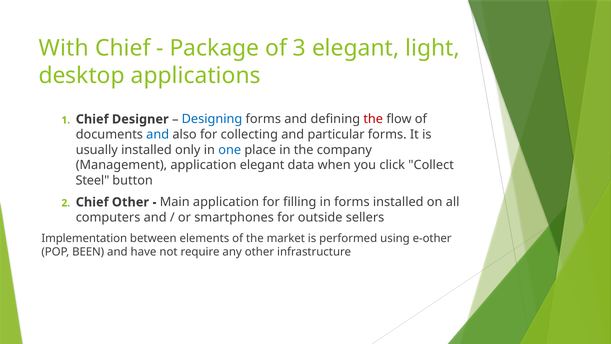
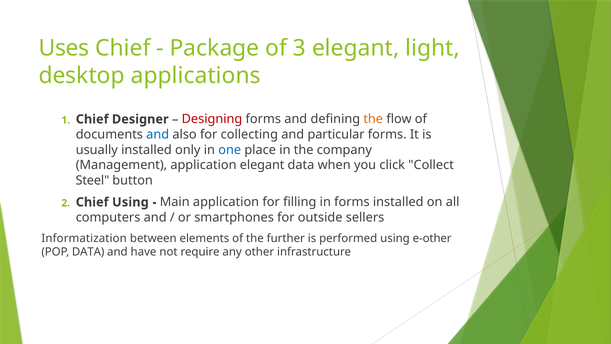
With: With -> Uses
Designing colour: blue -> red
the at (373, 119) colour: red -> orange
Chief Other: Other -> Using
Implementation: Implementation -> Informatization
market: market -> further
POP BEEN: BEEN -> DATA
